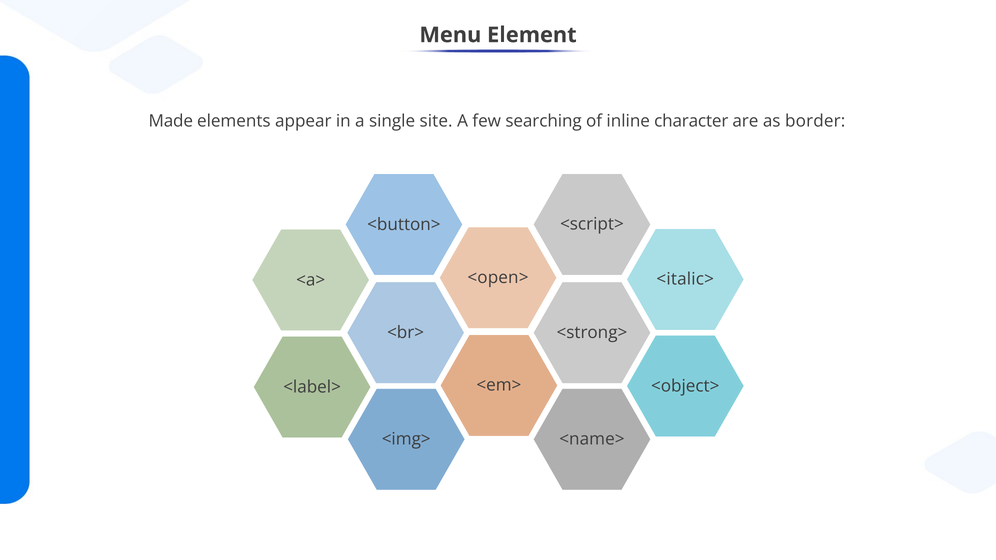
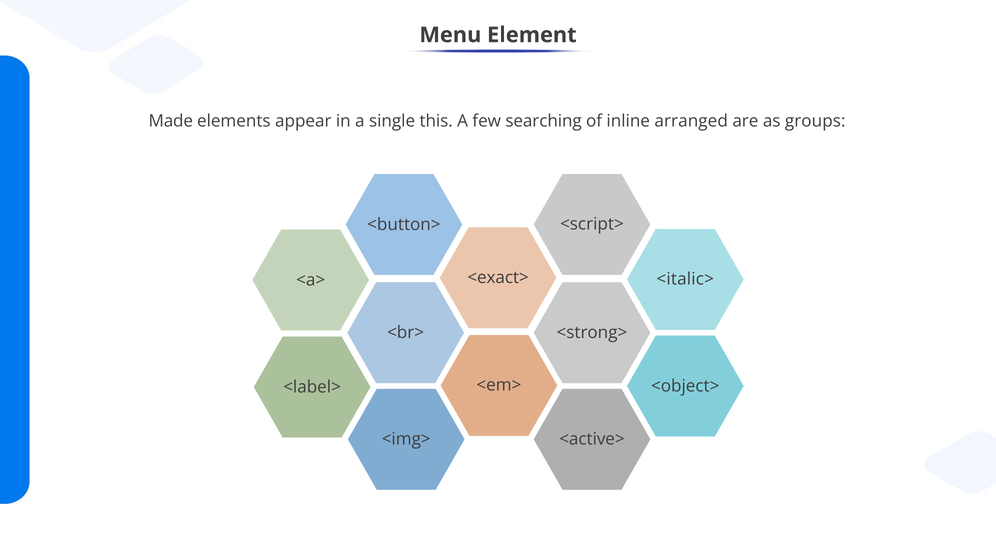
site: site -> this
character: character -> arranged
border: border -> groups
<open>: <open> -> <exact>
<name>: <name> -> <active>
